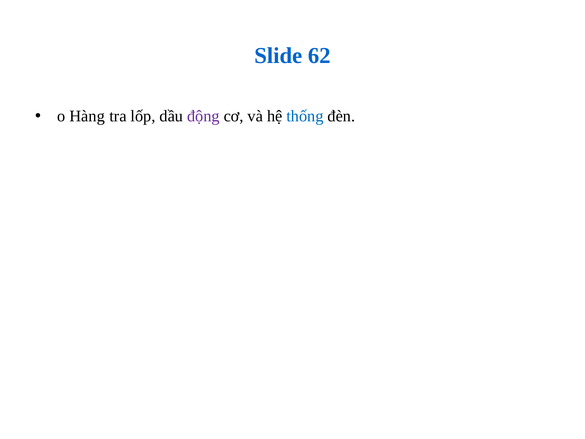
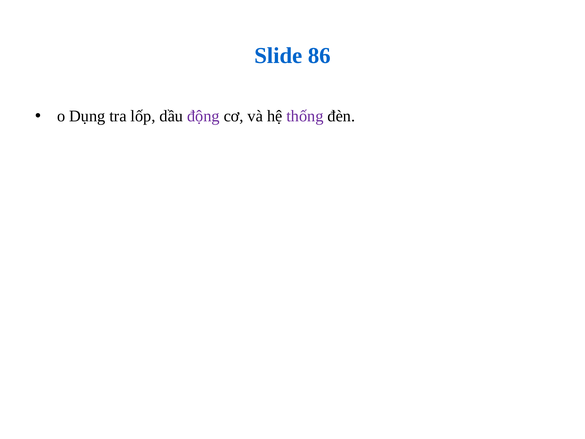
62: 62 -> 86
Hàng: Hàng -> Dụng
thống colour: blue -> purple
